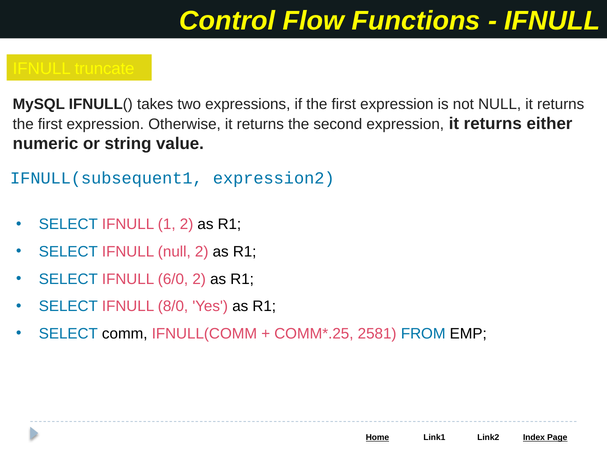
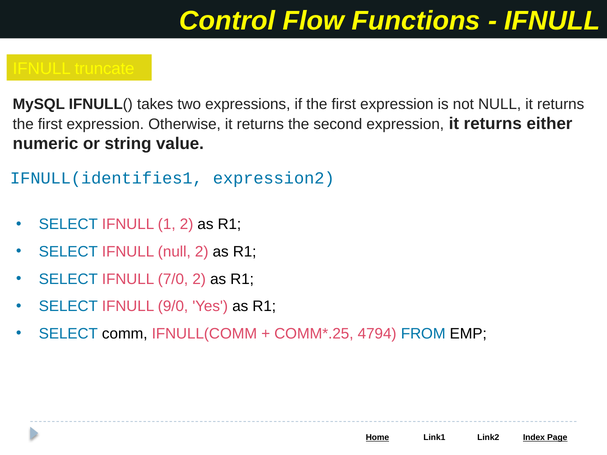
IFNULL(subsequent1: IFNULL(subsequent1 -> IFNULL(identifies1
6/0: 6/0 -> 7/0
8/0: 8/0 -> 9/0
2581: 2581 -> 4794
